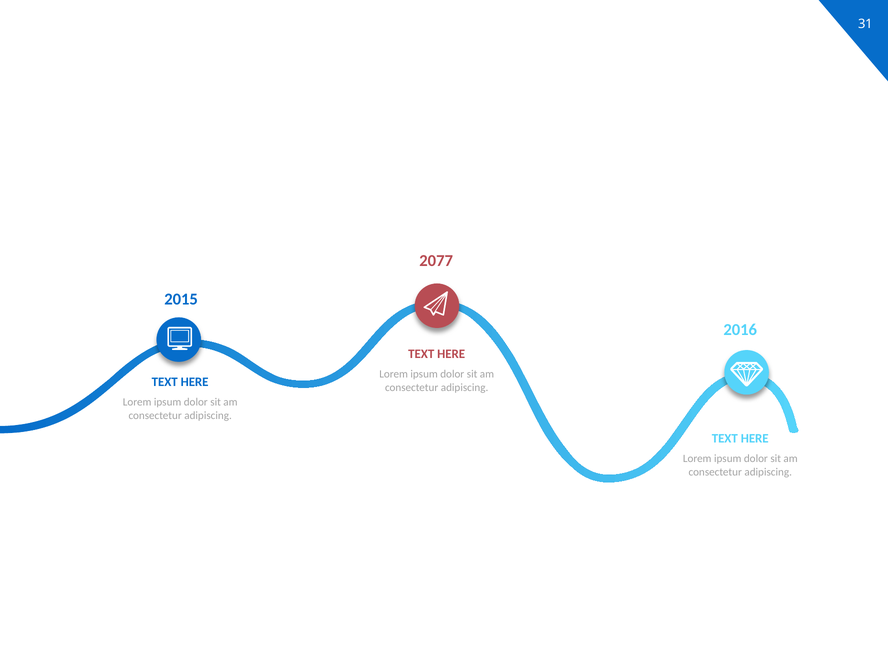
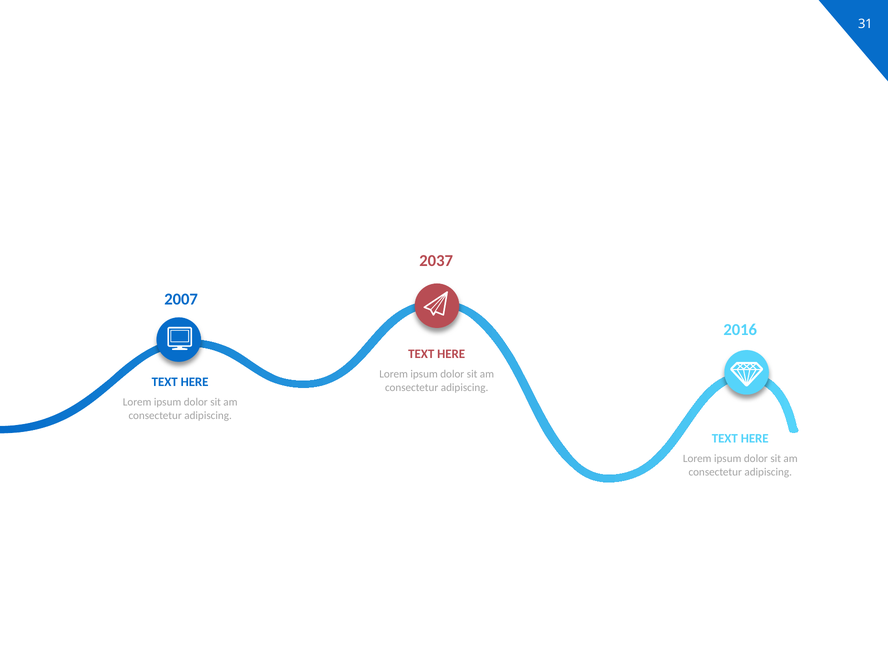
2077: 2077 -> 2037
2015: 2015 -> 2007
